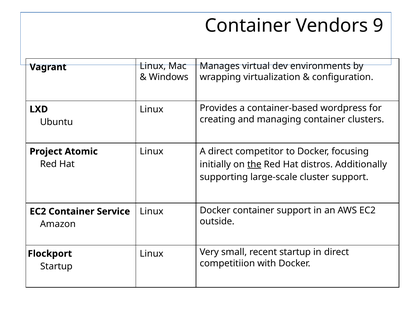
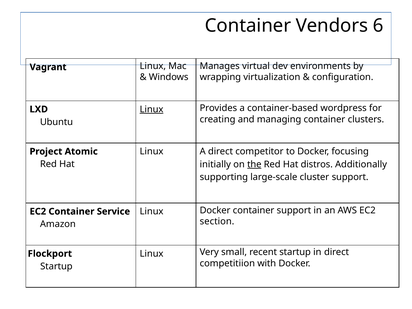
9: 9 -> 6
Linux at (152, 109) underline: none -> present
outside: outside -> section
